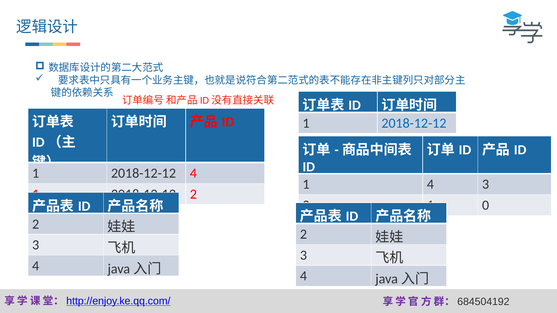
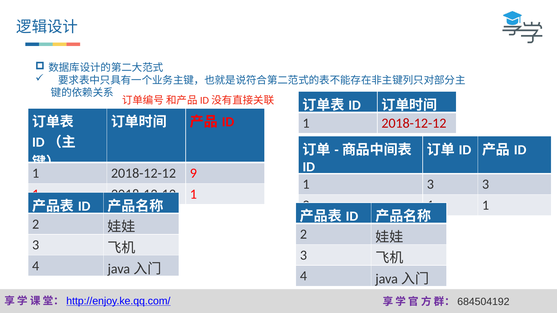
2018-12-12 at (414, 123) colour: blue -> red
2018-12-12 4: 4 -> 9
1 4: 4 -> 3
2 at (193, 194): 2 -> 1
0 at (486, 205): 0 -> 1
